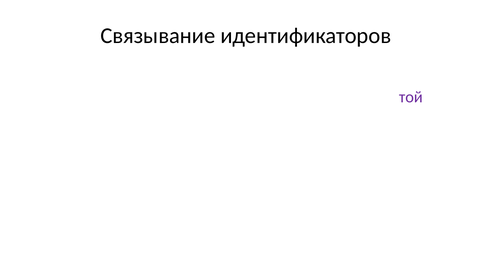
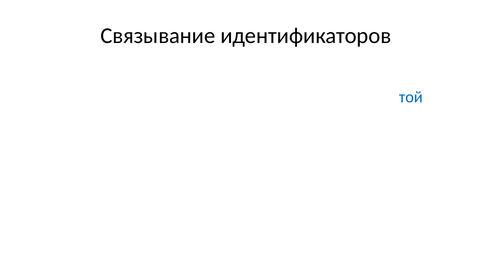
той colour: purple -> blue
